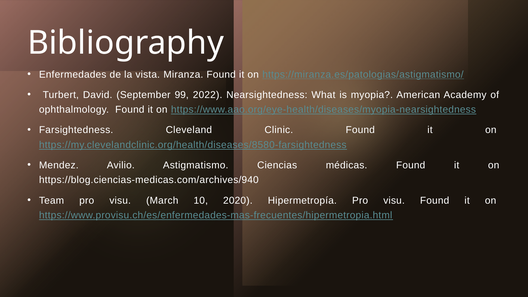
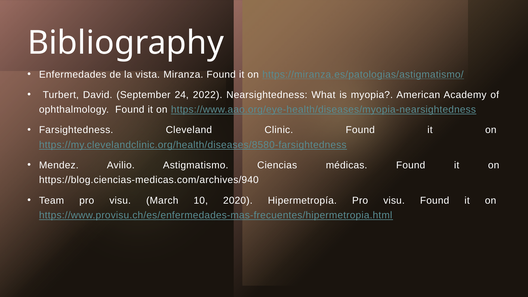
99: 99 -> 24
